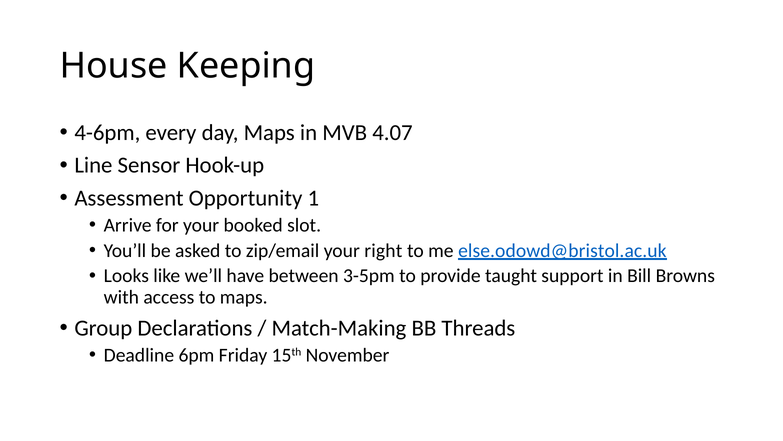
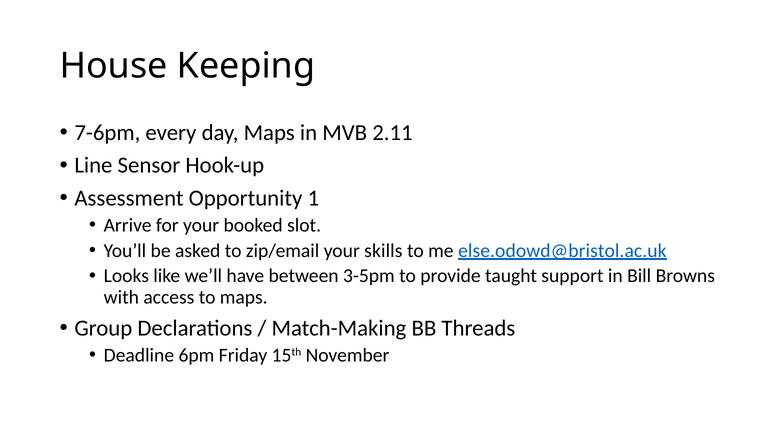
4-6pm: 4-6pm -> 7-6pm
4.07: 4.07 -> 2.11
right: right -> skills
